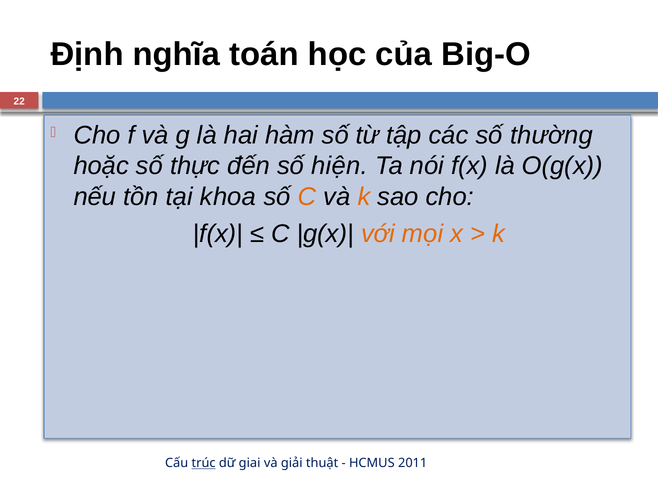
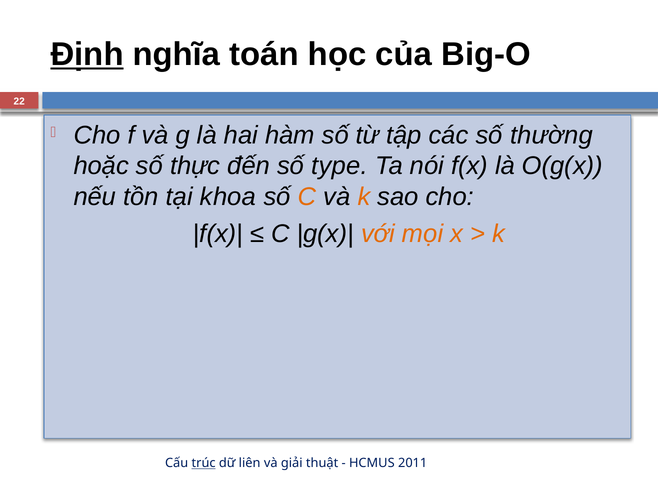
Định underline: none -> present
hiện: hiện -> type
giai: giai -> liên
